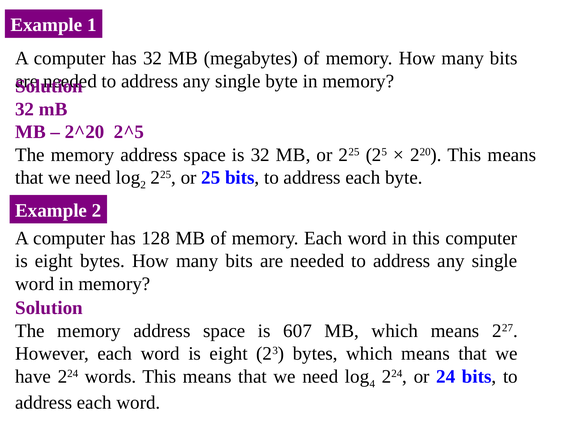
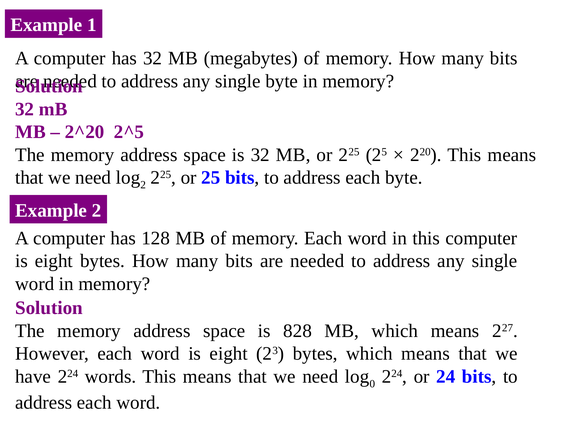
607: 607 -> 828
4: 4 -> 0
